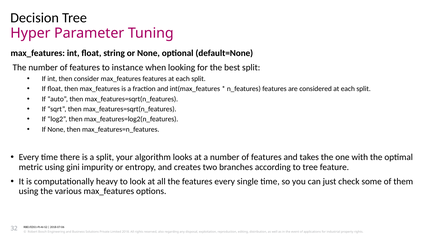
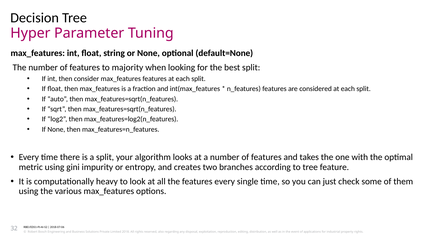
instance: instance -> majority
